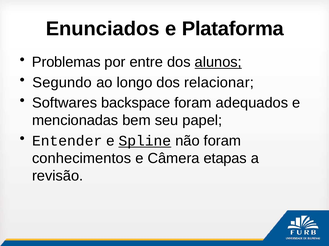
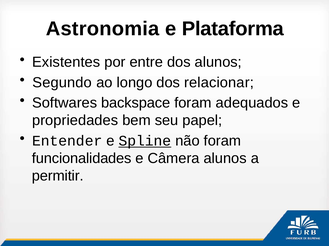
Enunciados: Enunciados -> Astronomia
Problemas: Problemas -> Existentes
alunos at (218, 62) underline: present -> none
mencionadas: mencionadas -> propriedades
conhecimentos: conhecimentos -> funcionalidades
Câmera etapas: etapas -> alunos
revisão: revisão -> permitir
